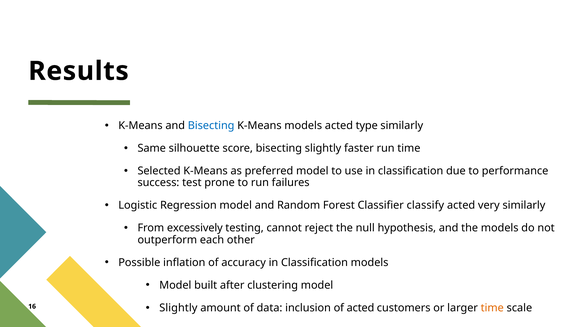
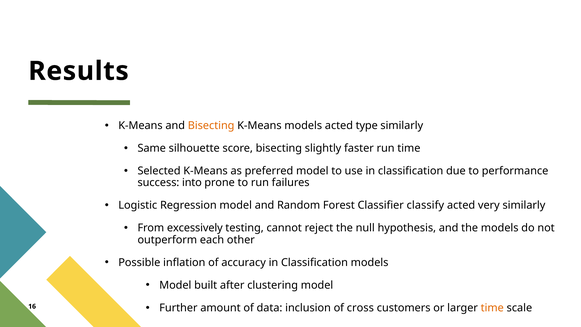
Bisecting at (211, 125) colour: blue -> orange
test: test -> into
Slightly at (178, 308): Slightly -> Further
of acted: acted -> cross
